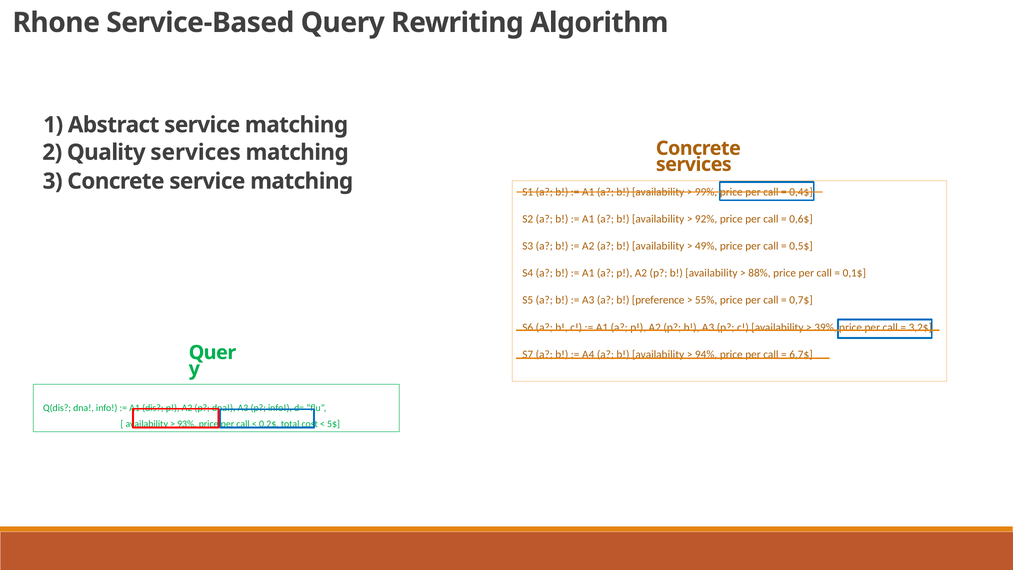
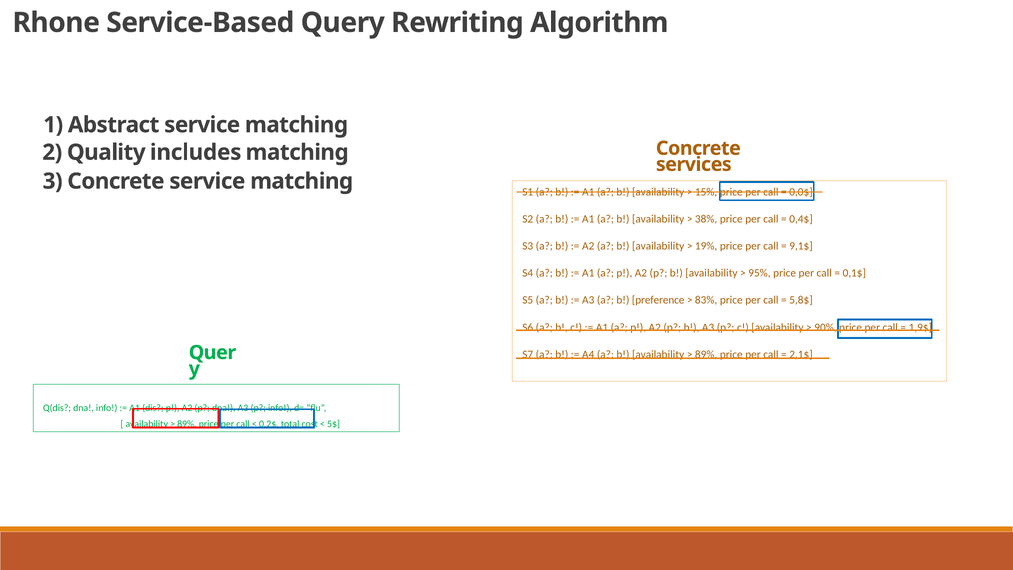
Quality services: services -> includes
99%: 99% -> 15%
0,4$: 0,4$ -> 0,0$
92%: 92% -> 38%
0,6$: 0,6$ -> 0,4$
49%: 49% -> 19%
0,5$: 0,5$ -> 9,1$
88%: 88% -> 95%
55%: 55% -> 83%
0,7$: 0,7$ -> 5,8$
39%: 39% -> 90%
3,2$: 3,2$ -> 1,9$
94% at (706, 354): 94% -> 89%
6,7$: 6,7$ -> 2,1$
93% at (187, 424): 93% -> 89%
